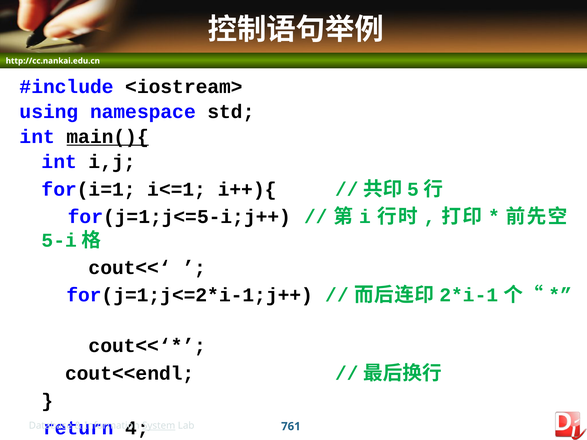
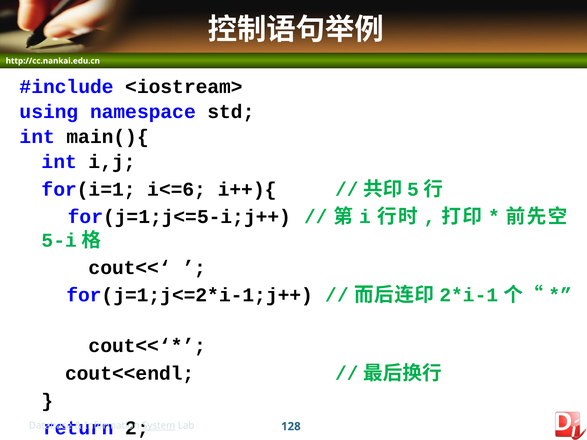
main(){ underline: present -> none
i<=1: i<=1 -> i<=6
4: 4 -> 2
761: 761 -> 128
